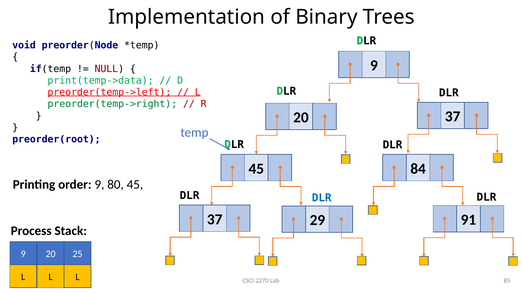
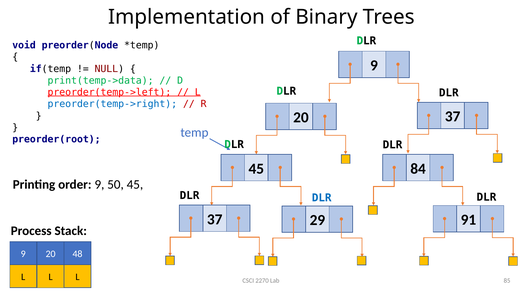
preorder(temp->right colour: green -> blue
80: 80 -> 50
25: 25 -> 48
